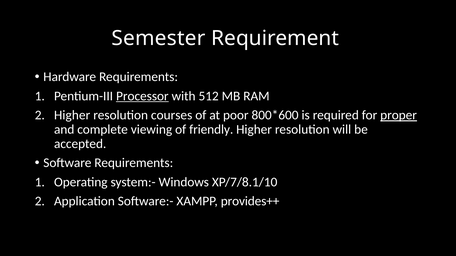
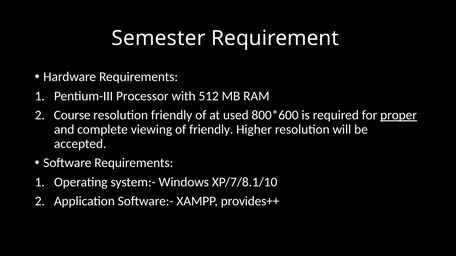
Processor underline: present -> none
Higher at (72, 115): Higher -> Course
resolution courses: courses -> friendly
poor: poor -> used
